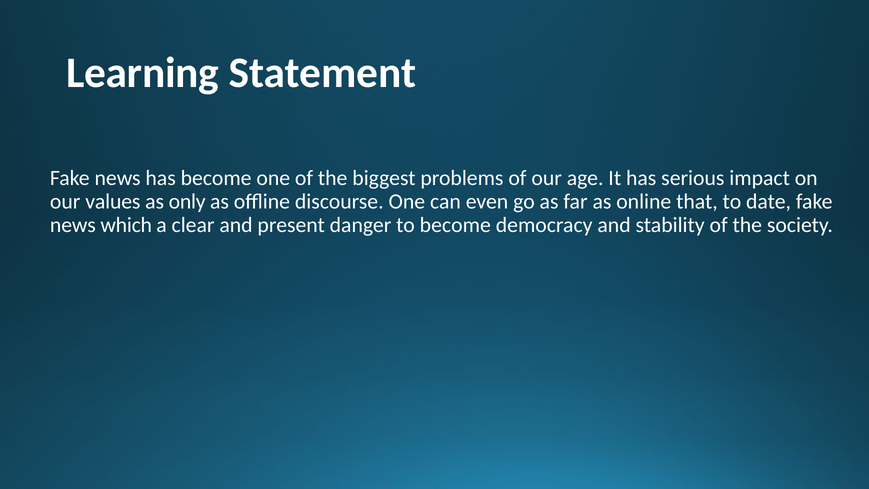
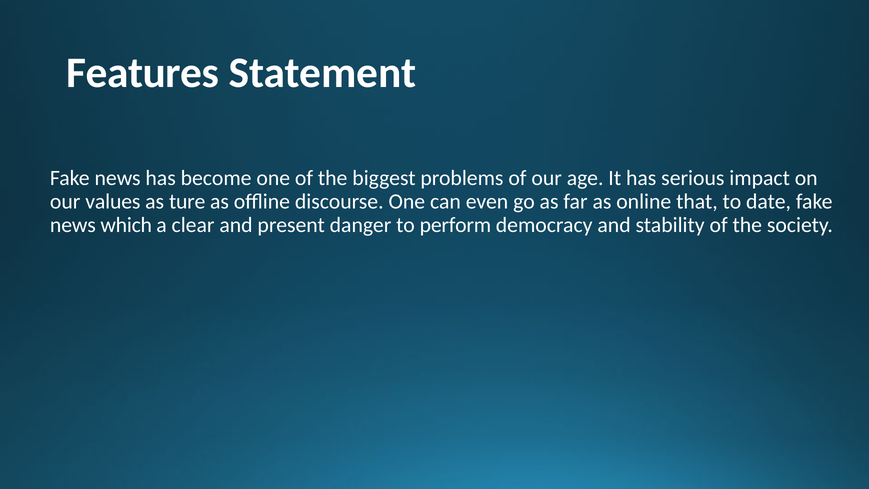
Learning: Learning -> Features
only: only -> ture
to become: become -> perform
